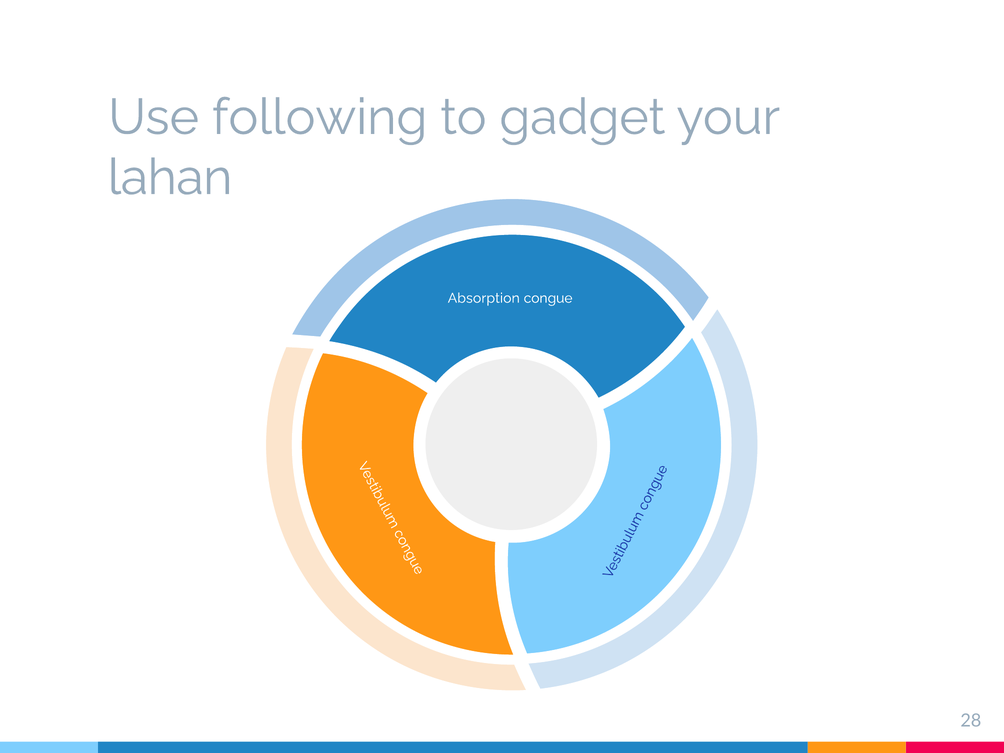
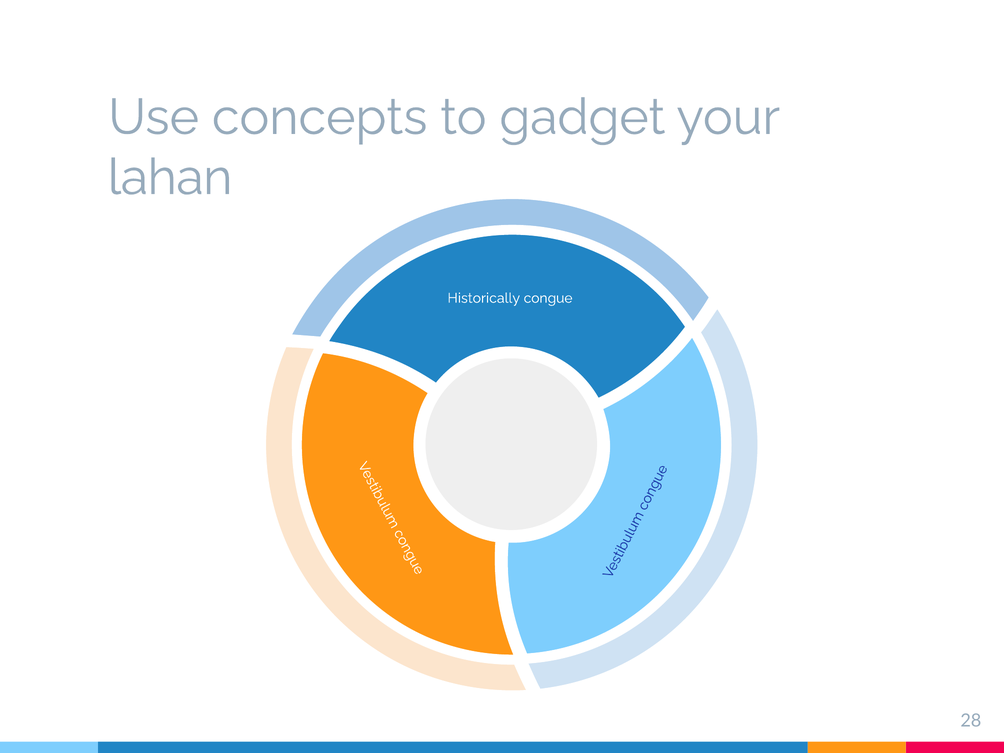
following: following -> concepts
Absorption: Absorption -> Historically
